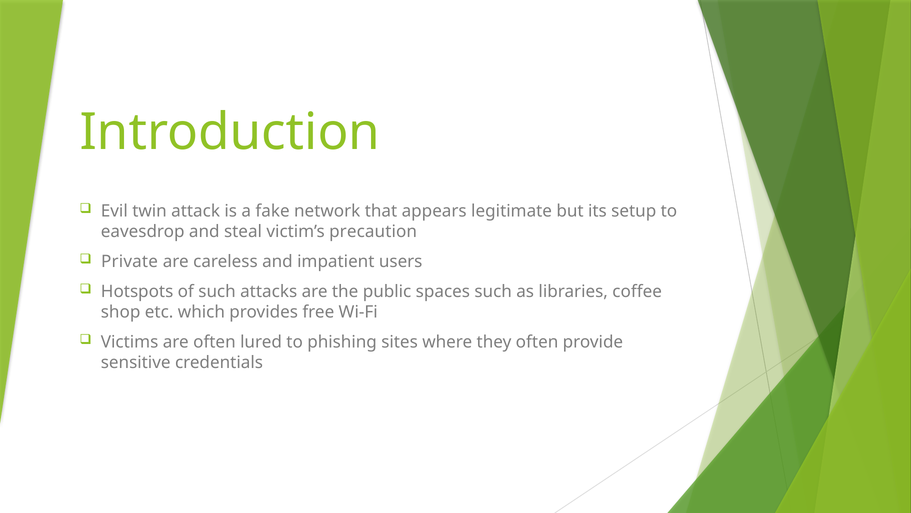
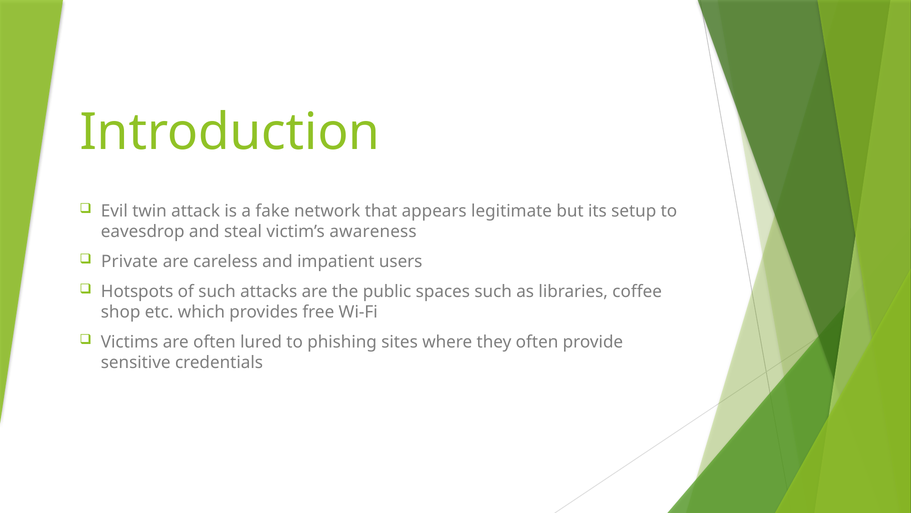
precaution: precaution -> awareness
